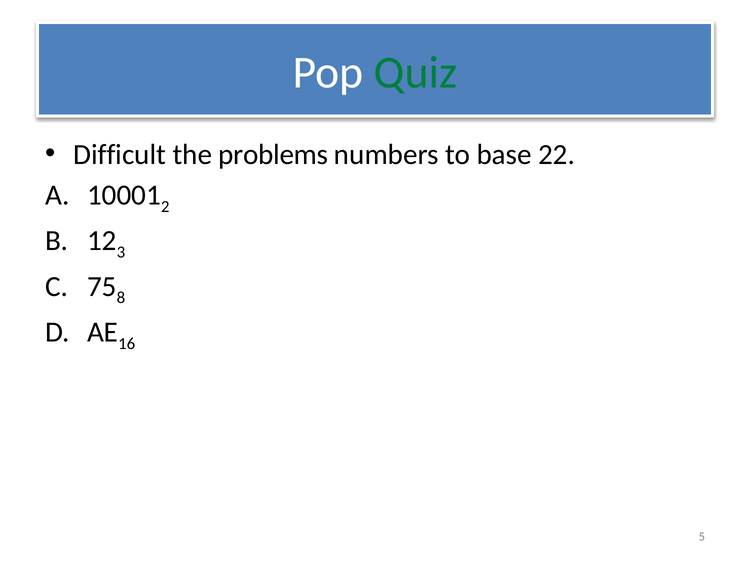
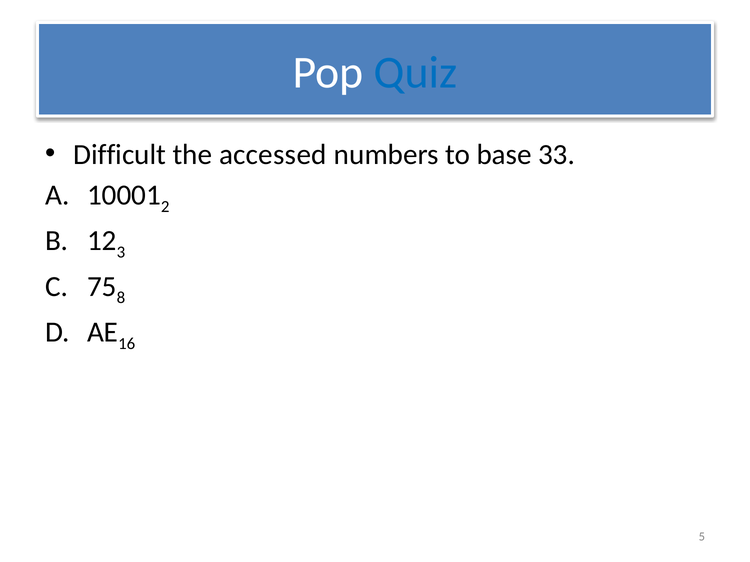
Quiz colour: green -> blue
problems: problems -> accessed
22: 22 -> 33
